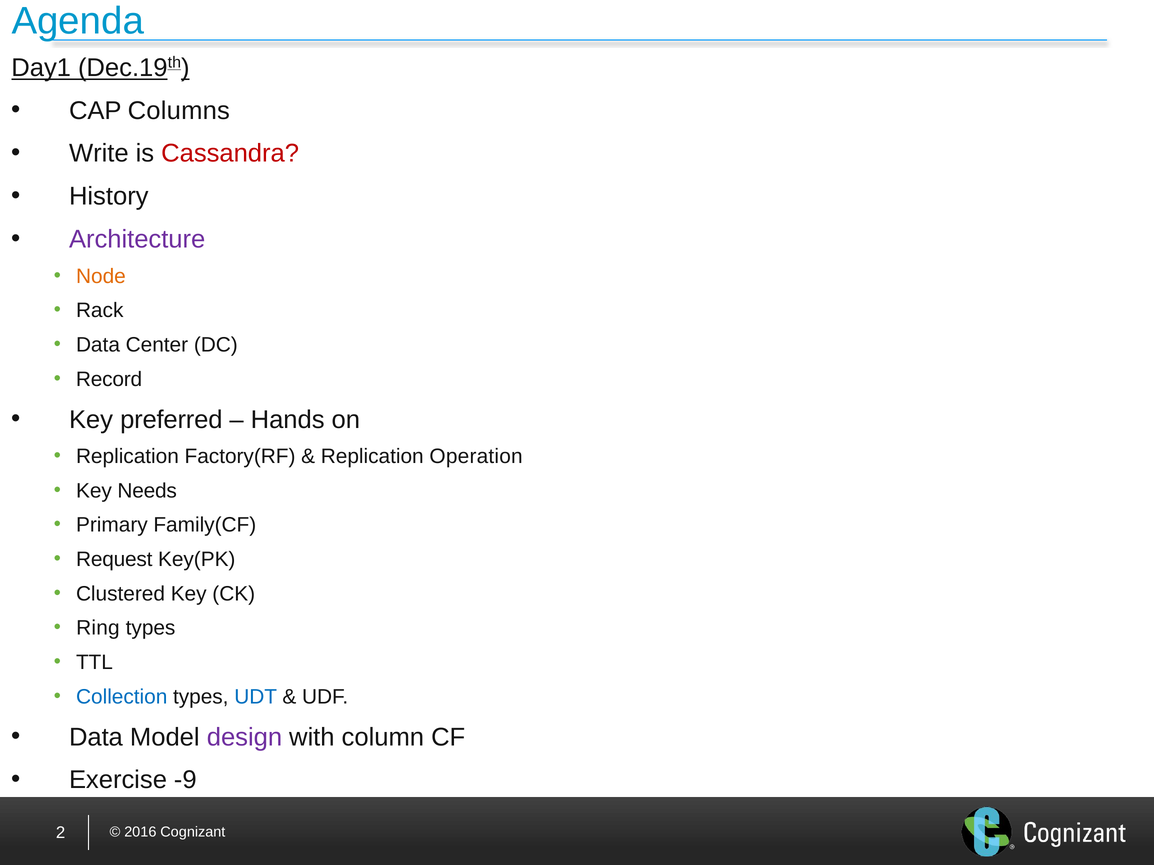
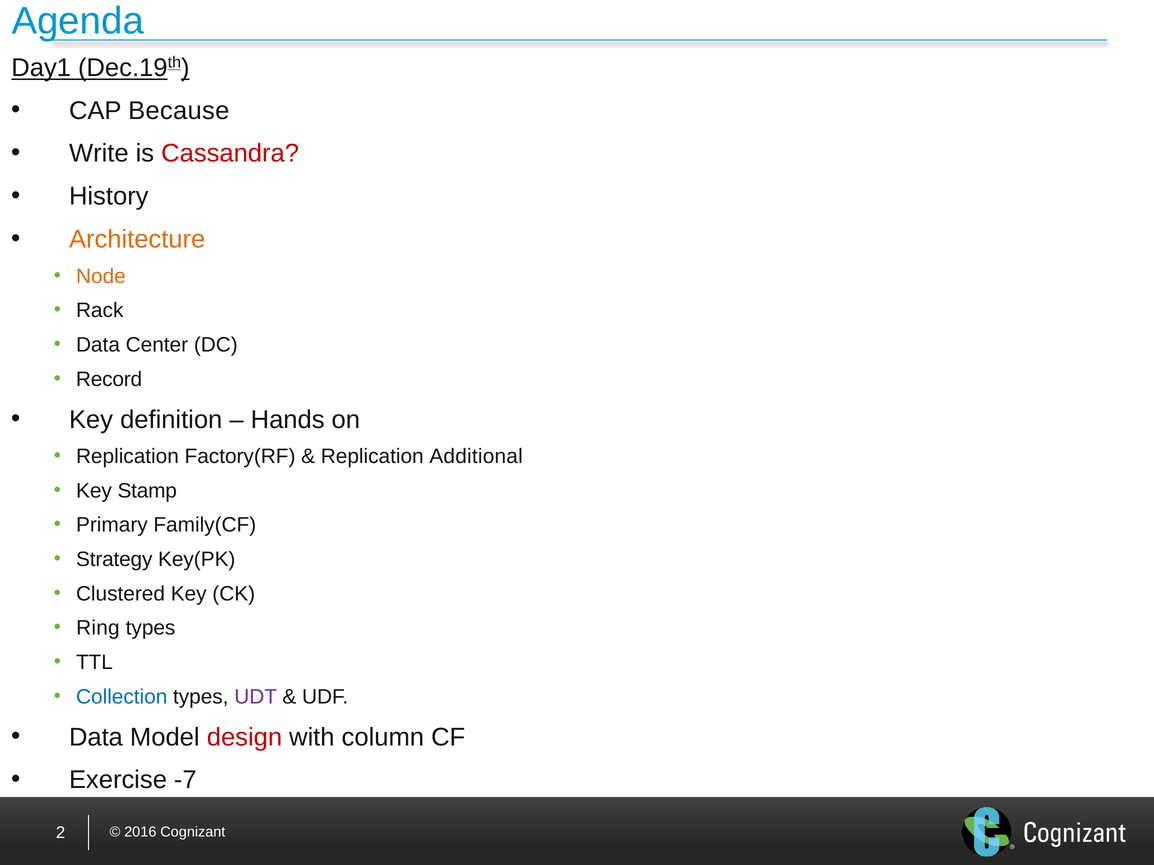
Columns: Columns -> Because
Architecture colour: purple -> orange
preferred: preferred -> definition
Operation: Operation -> Additional
Needs: Needs -> Stamp
Request: Request -> Strategy
UDT colour: blue -> purple
design colour: purple -> red
-9: -9 -> -7
